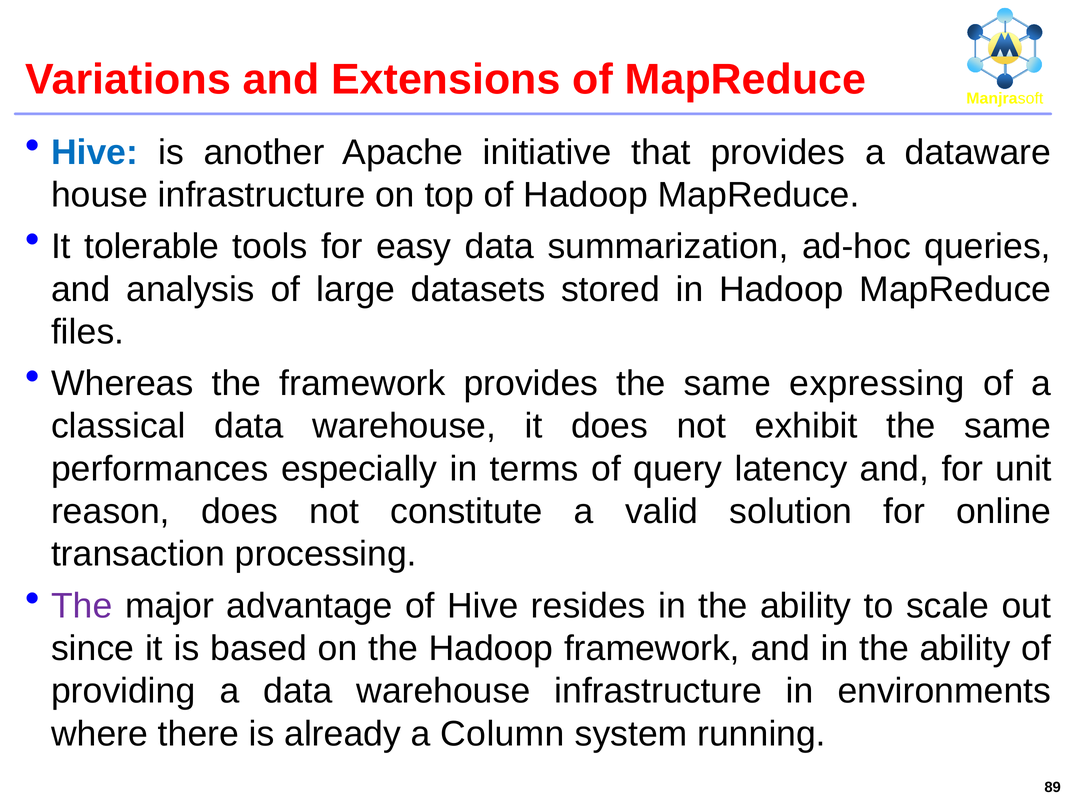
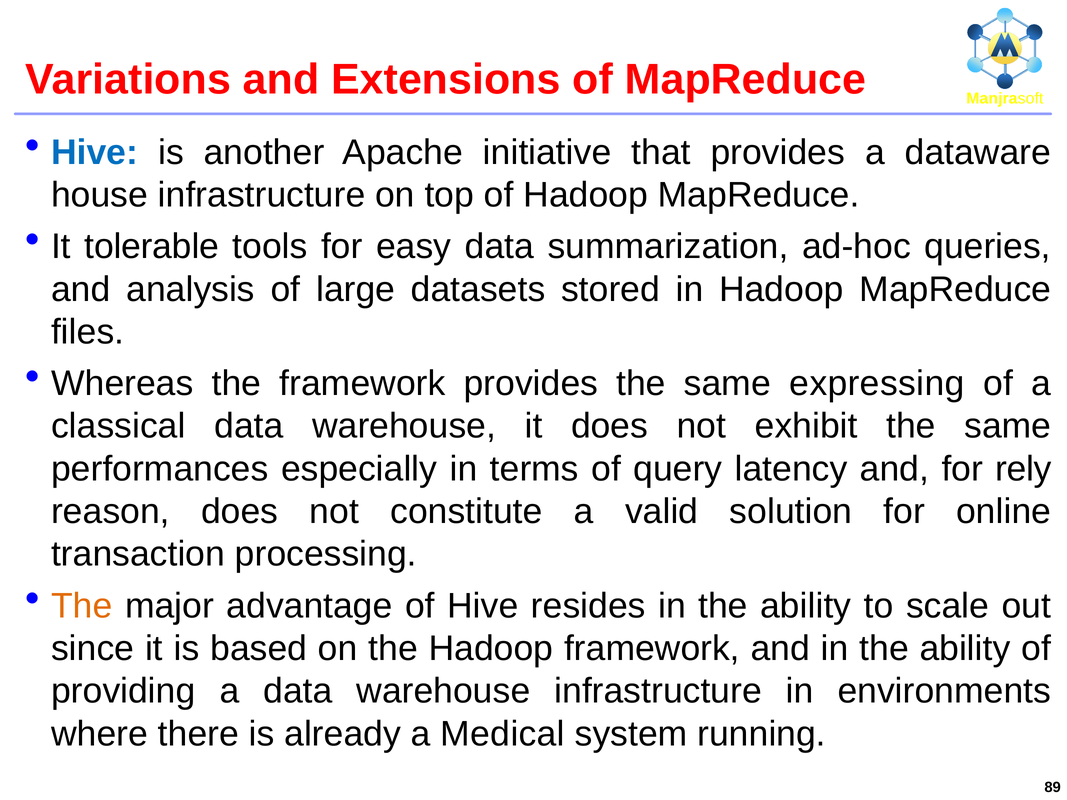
unit: unit -> rely
The at (82, 606) colour: purple -> orange
Column: Column -> Medical
